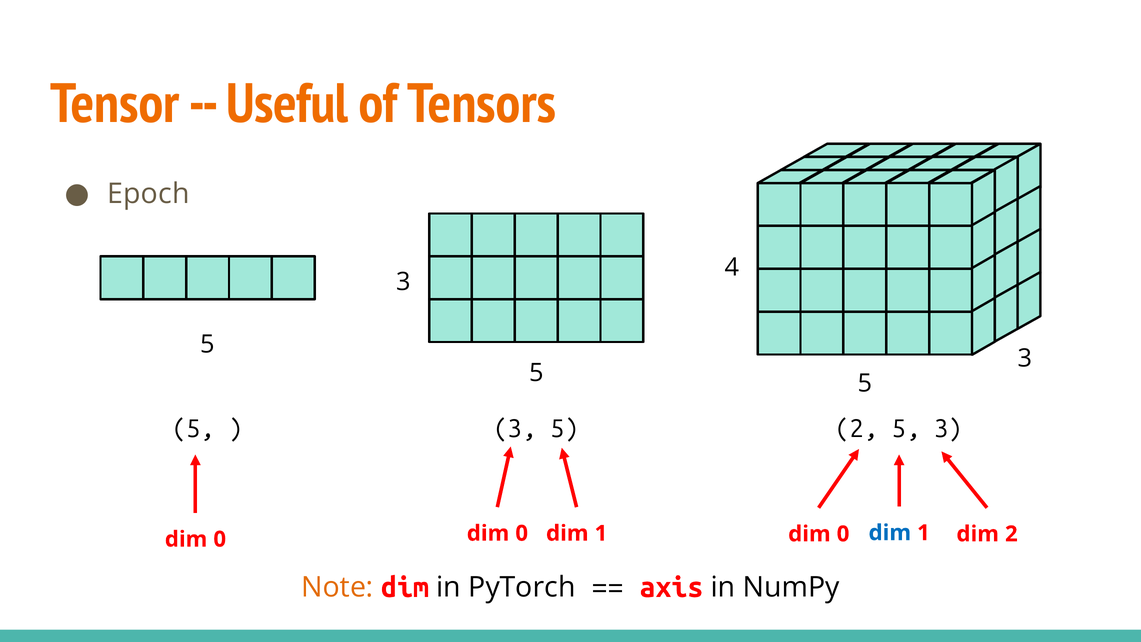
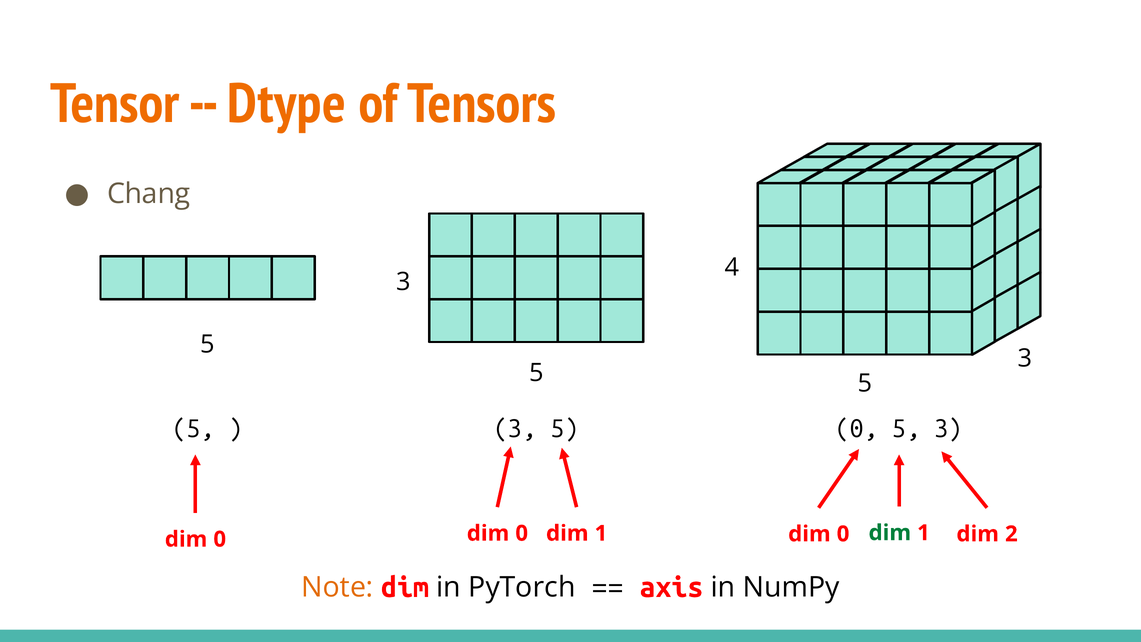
Useful: Useful -> Dtype
Epoch: Epoch -> Chang
5 2: 2 -> 0
dim at (890, 533) colour: blue -> green
